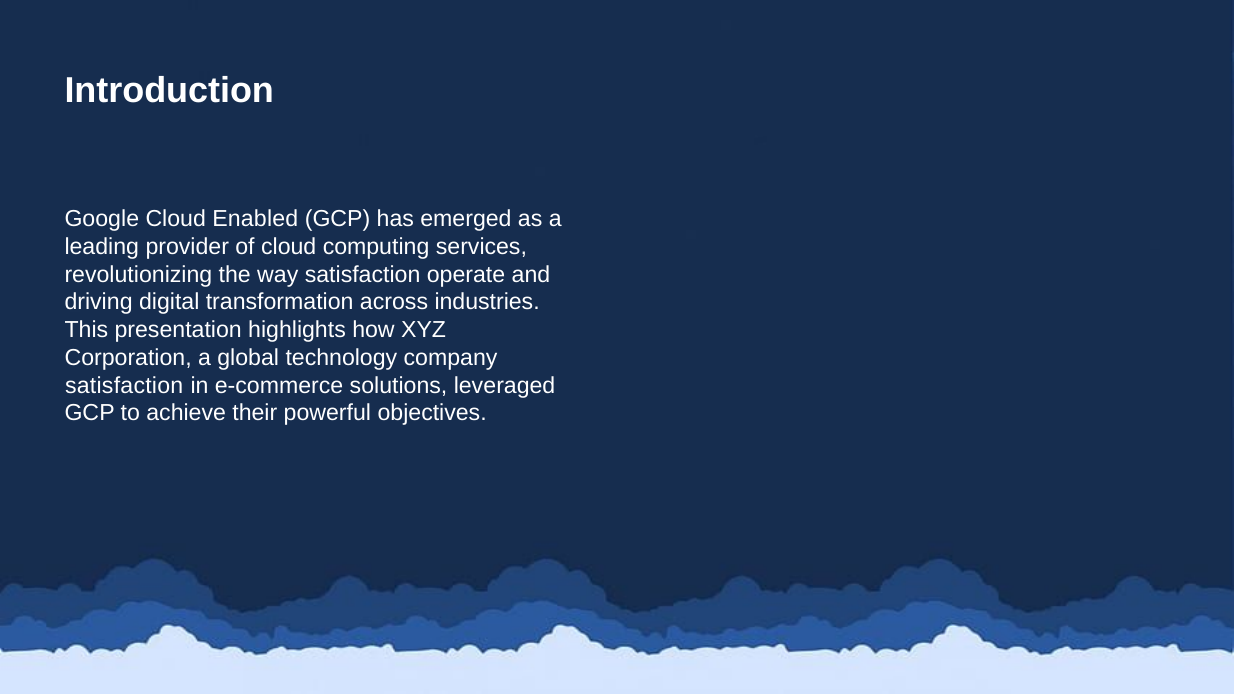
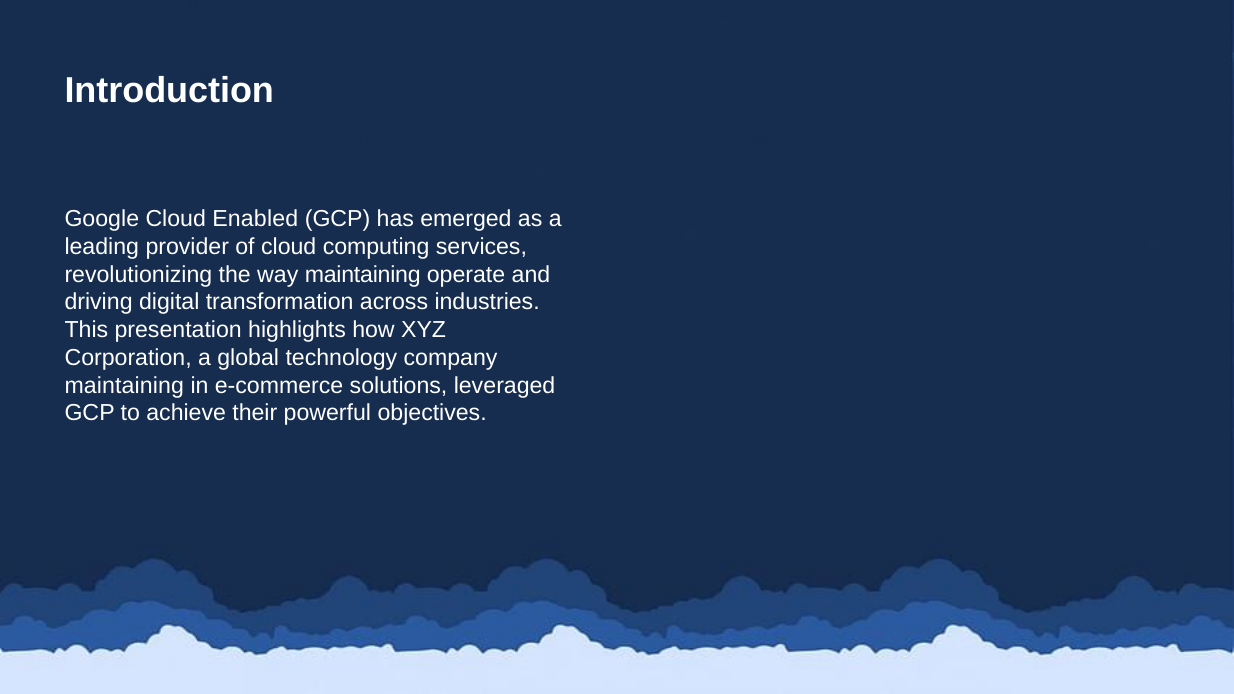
way satisfaction: satisfaction -> maintaining
satisfaction at (124, 386): satisfaction -> maintaining
